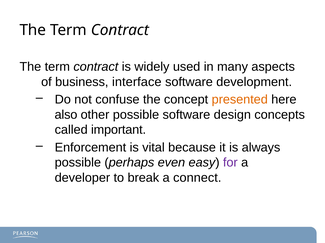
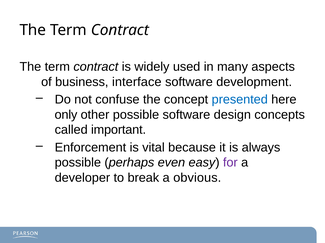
presented colour: orange -> blue
also: also -> only
connect: connect -> obvious
